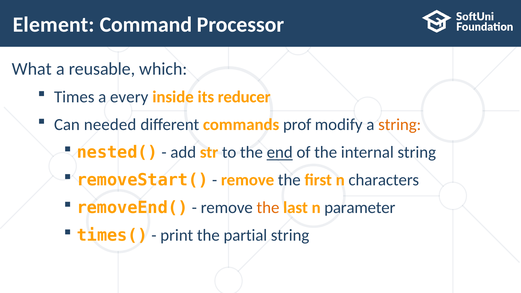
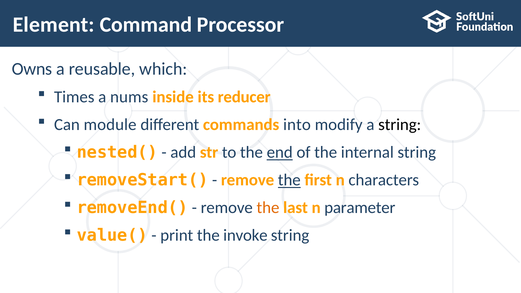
What: What -> Owns
every: every -> nums
needed: needed -> module
prof: prof -> into
string at (400, 125) colour: orange -> black
the at (289, 180) underline: none -> present
times(: times( -> value(
partial: partial -> invoke
